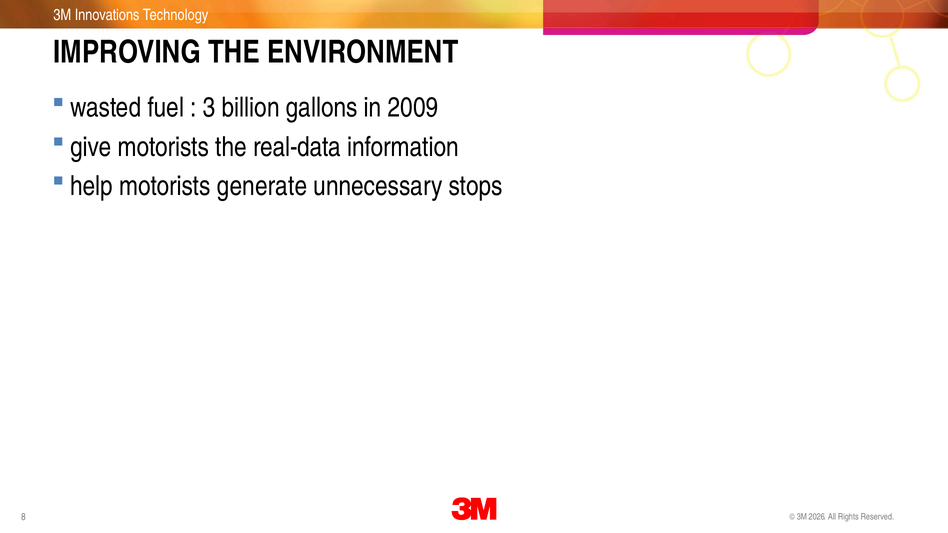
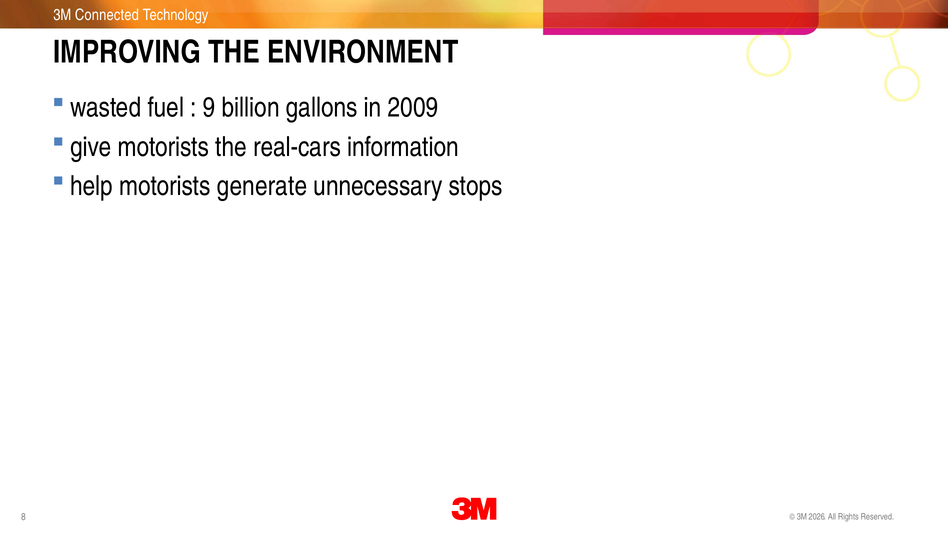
Innovations: Innovations -> Connected
3: 3 -> 9
real-data: real-data -> real-cars
